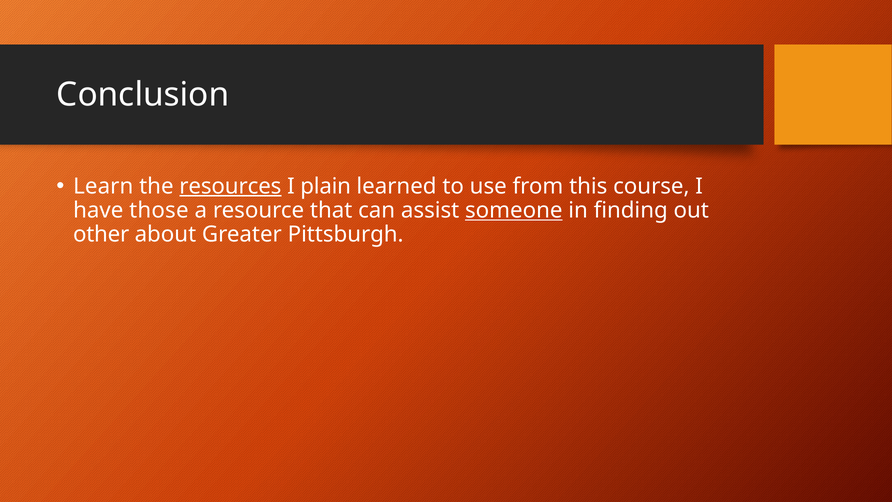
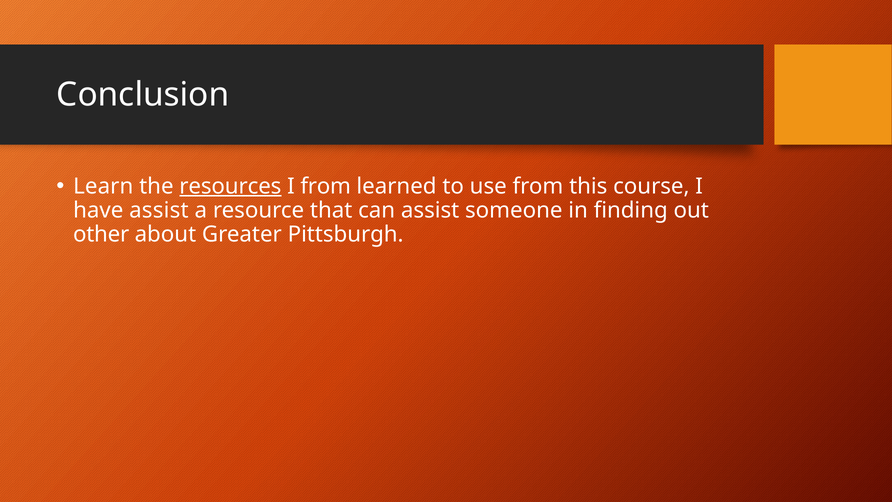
I plain: plain -> from
have those: those -> assist
someone underline: present -> none
